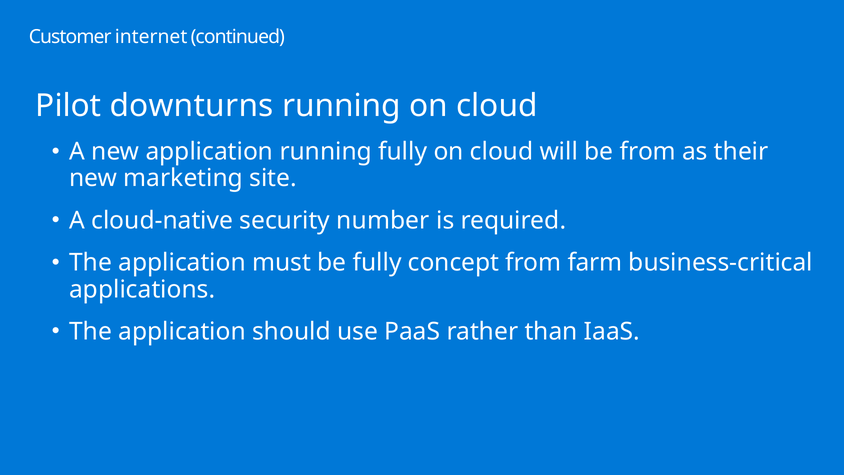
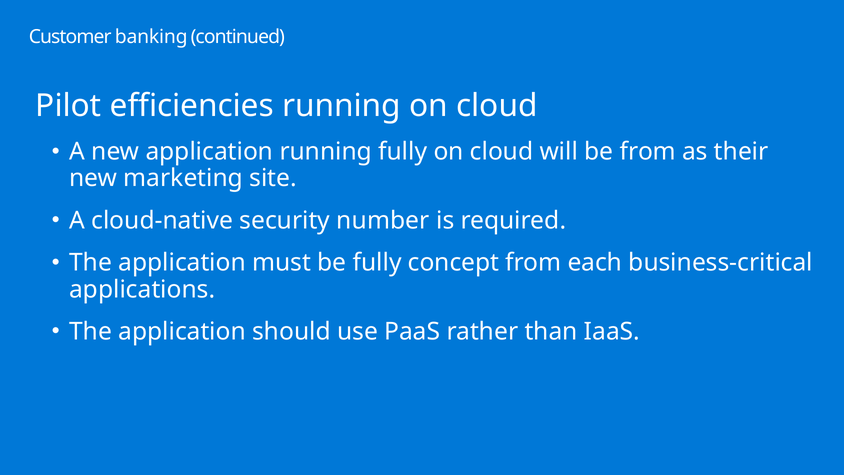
internet: internet -> banking
downturns: downturns -> efficiencies
farm: farm -> each
